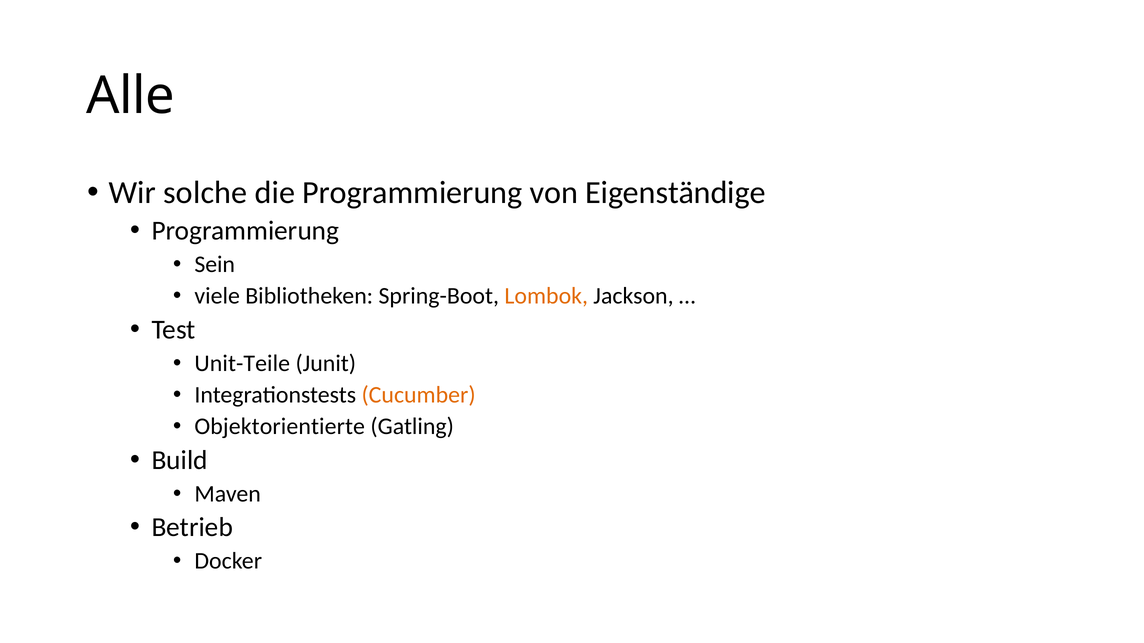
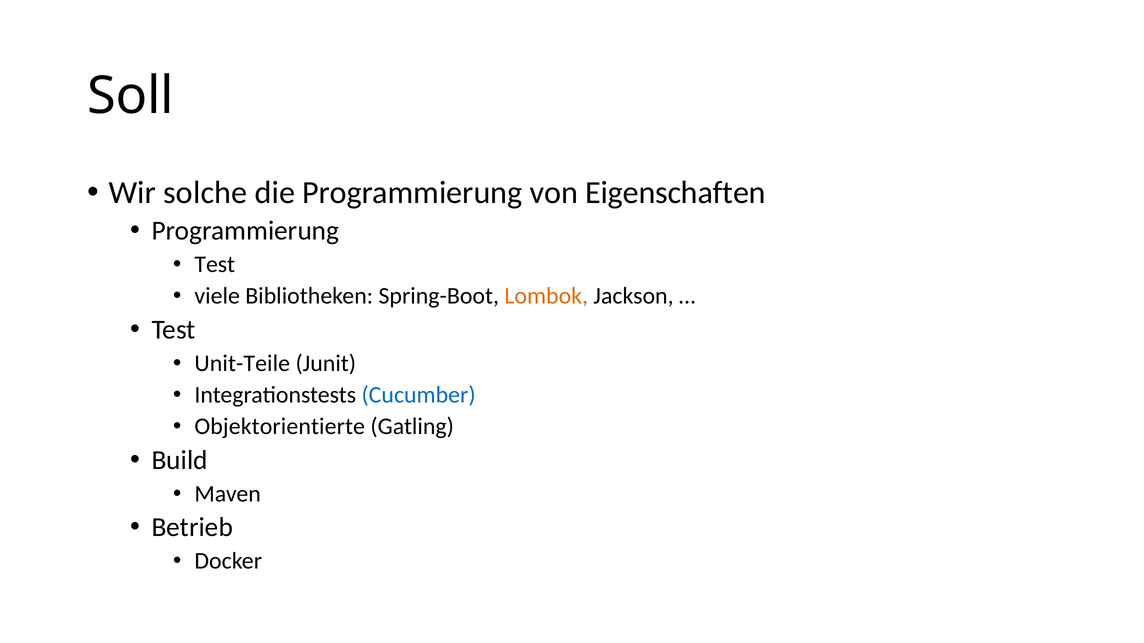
Alle: Alle -> Soll
Eigenständige: Eigenständige -> Eigenschaften
Sein at (215, 265): Sein -> Test
Cucumber colour: orange -> blue
